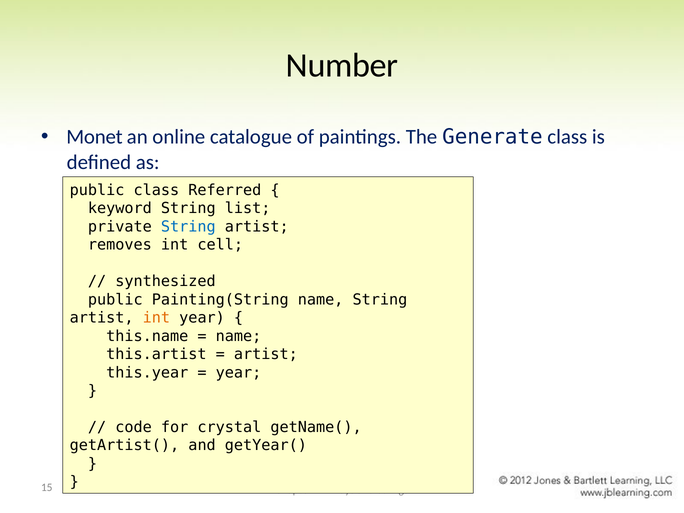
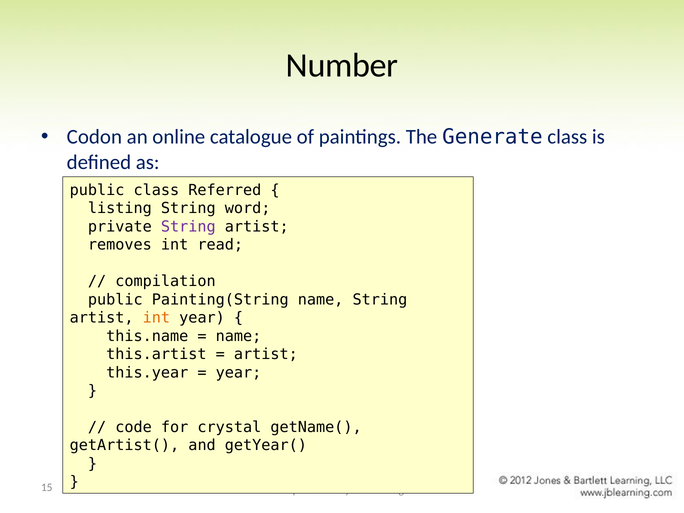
Monet: Monet -> Codon
keyword: keyword -> listing
list: list -> word
String at (188, 227) colour: blue -> purple
cell: cell -> read
synthesized: synthesized -> compilation
